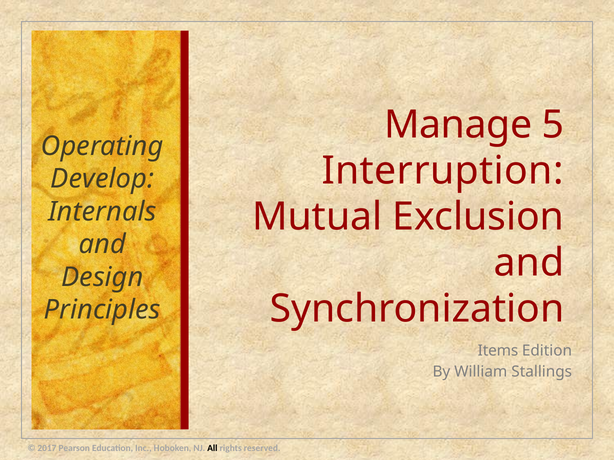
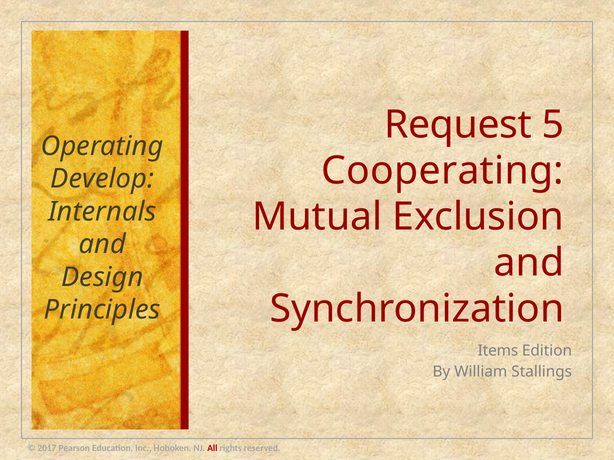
Manage: Manage -> Request
Interruption: Interruption -> Cooperating
All colour: black -> red
